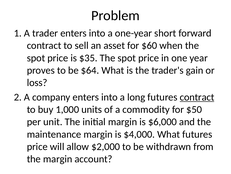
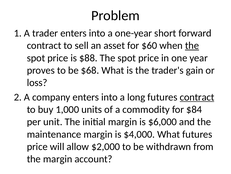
the at (192, 45) underline: none -> present
$35: $35 -> $88
$64: $64 -> $68
$50: $50 -> $84
